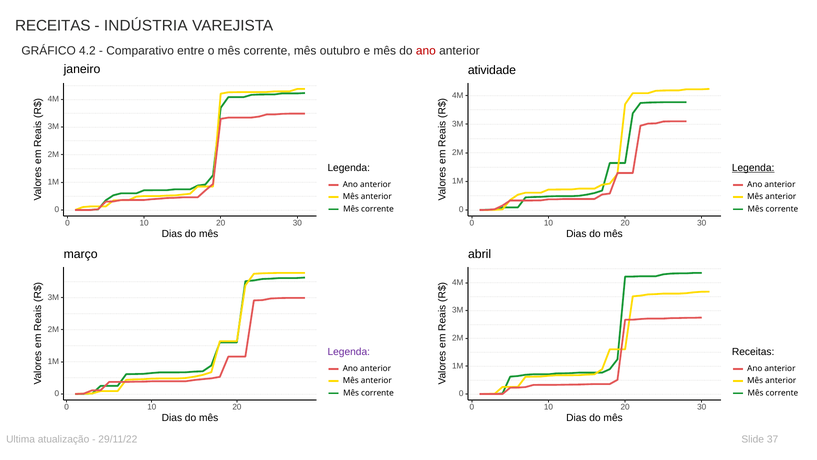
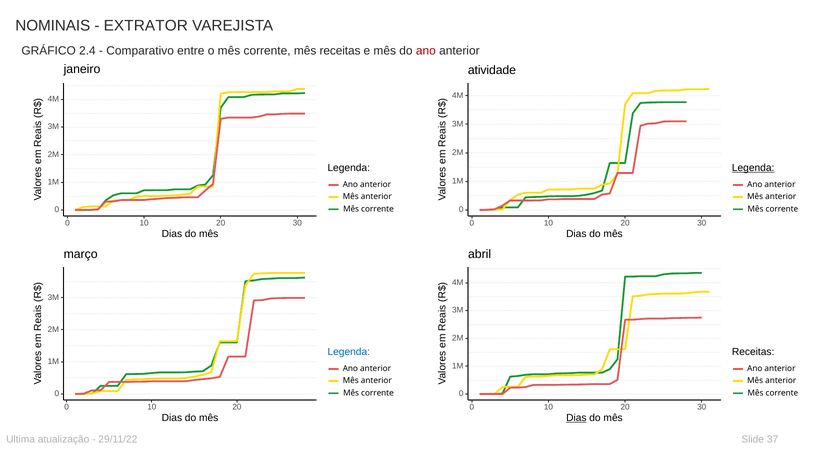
RECEITAS at (53, 26): RECEITAS -> NOMINAIS
INDÚSTRIA: INDÚSTRIA -> EXTRATOR
4.2: 4.2 -> 2.4
mês outubro: outubro -> receitas
Legenda at (349, 351) colour: purple -> blue
Dias at (576, 418) underline: none -> present
